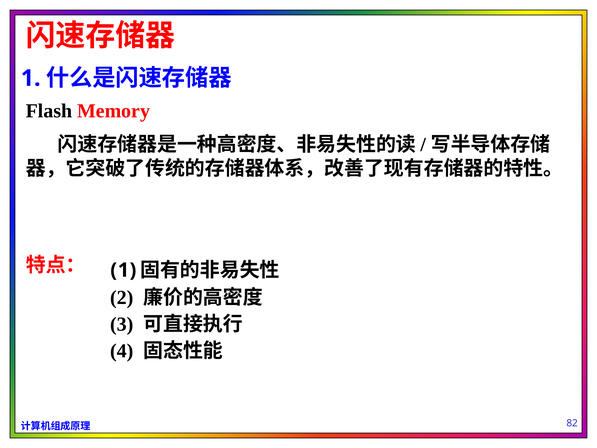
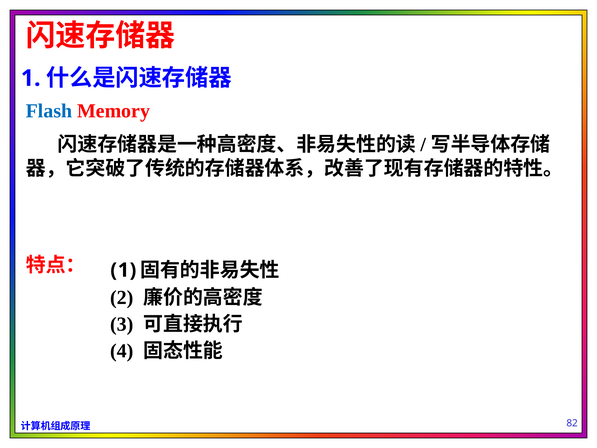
Flash colour: black -> blue
